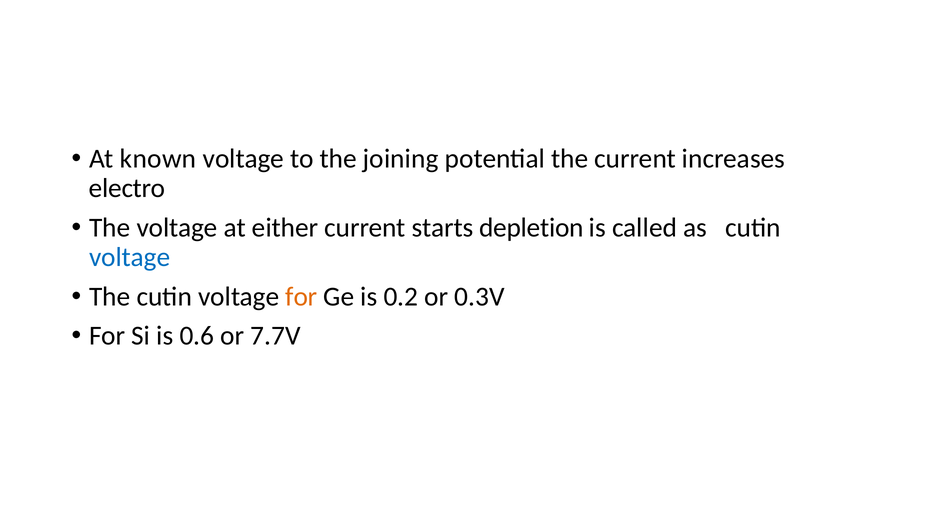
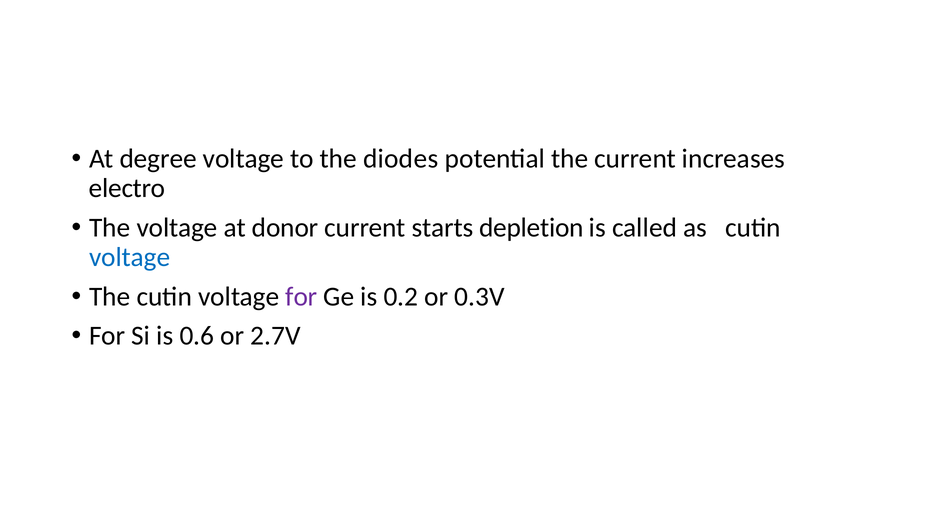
known: known -> degree
joining: joining -> diodes
either: either -> donor
for at (301, 297) colour: orange -> purple
7.7V: 7.7V -> 2.7V
